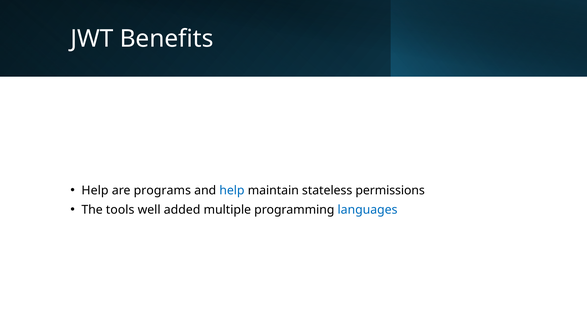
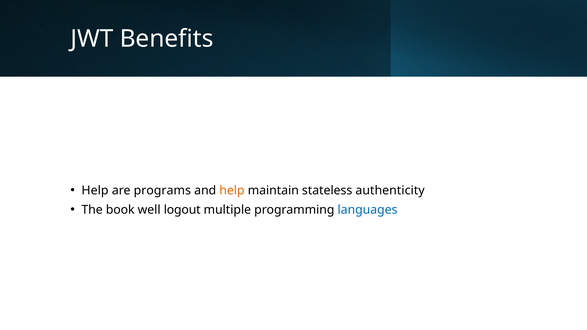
help at (232, 191) colour: blue -> orange
permissions: permissions -> authenticity
tools: tools -> book
added: added -> logout
